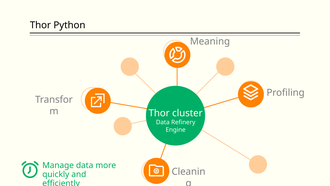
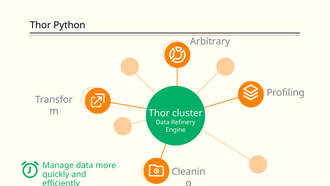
Meaning: Meaning -> Arbitrary
